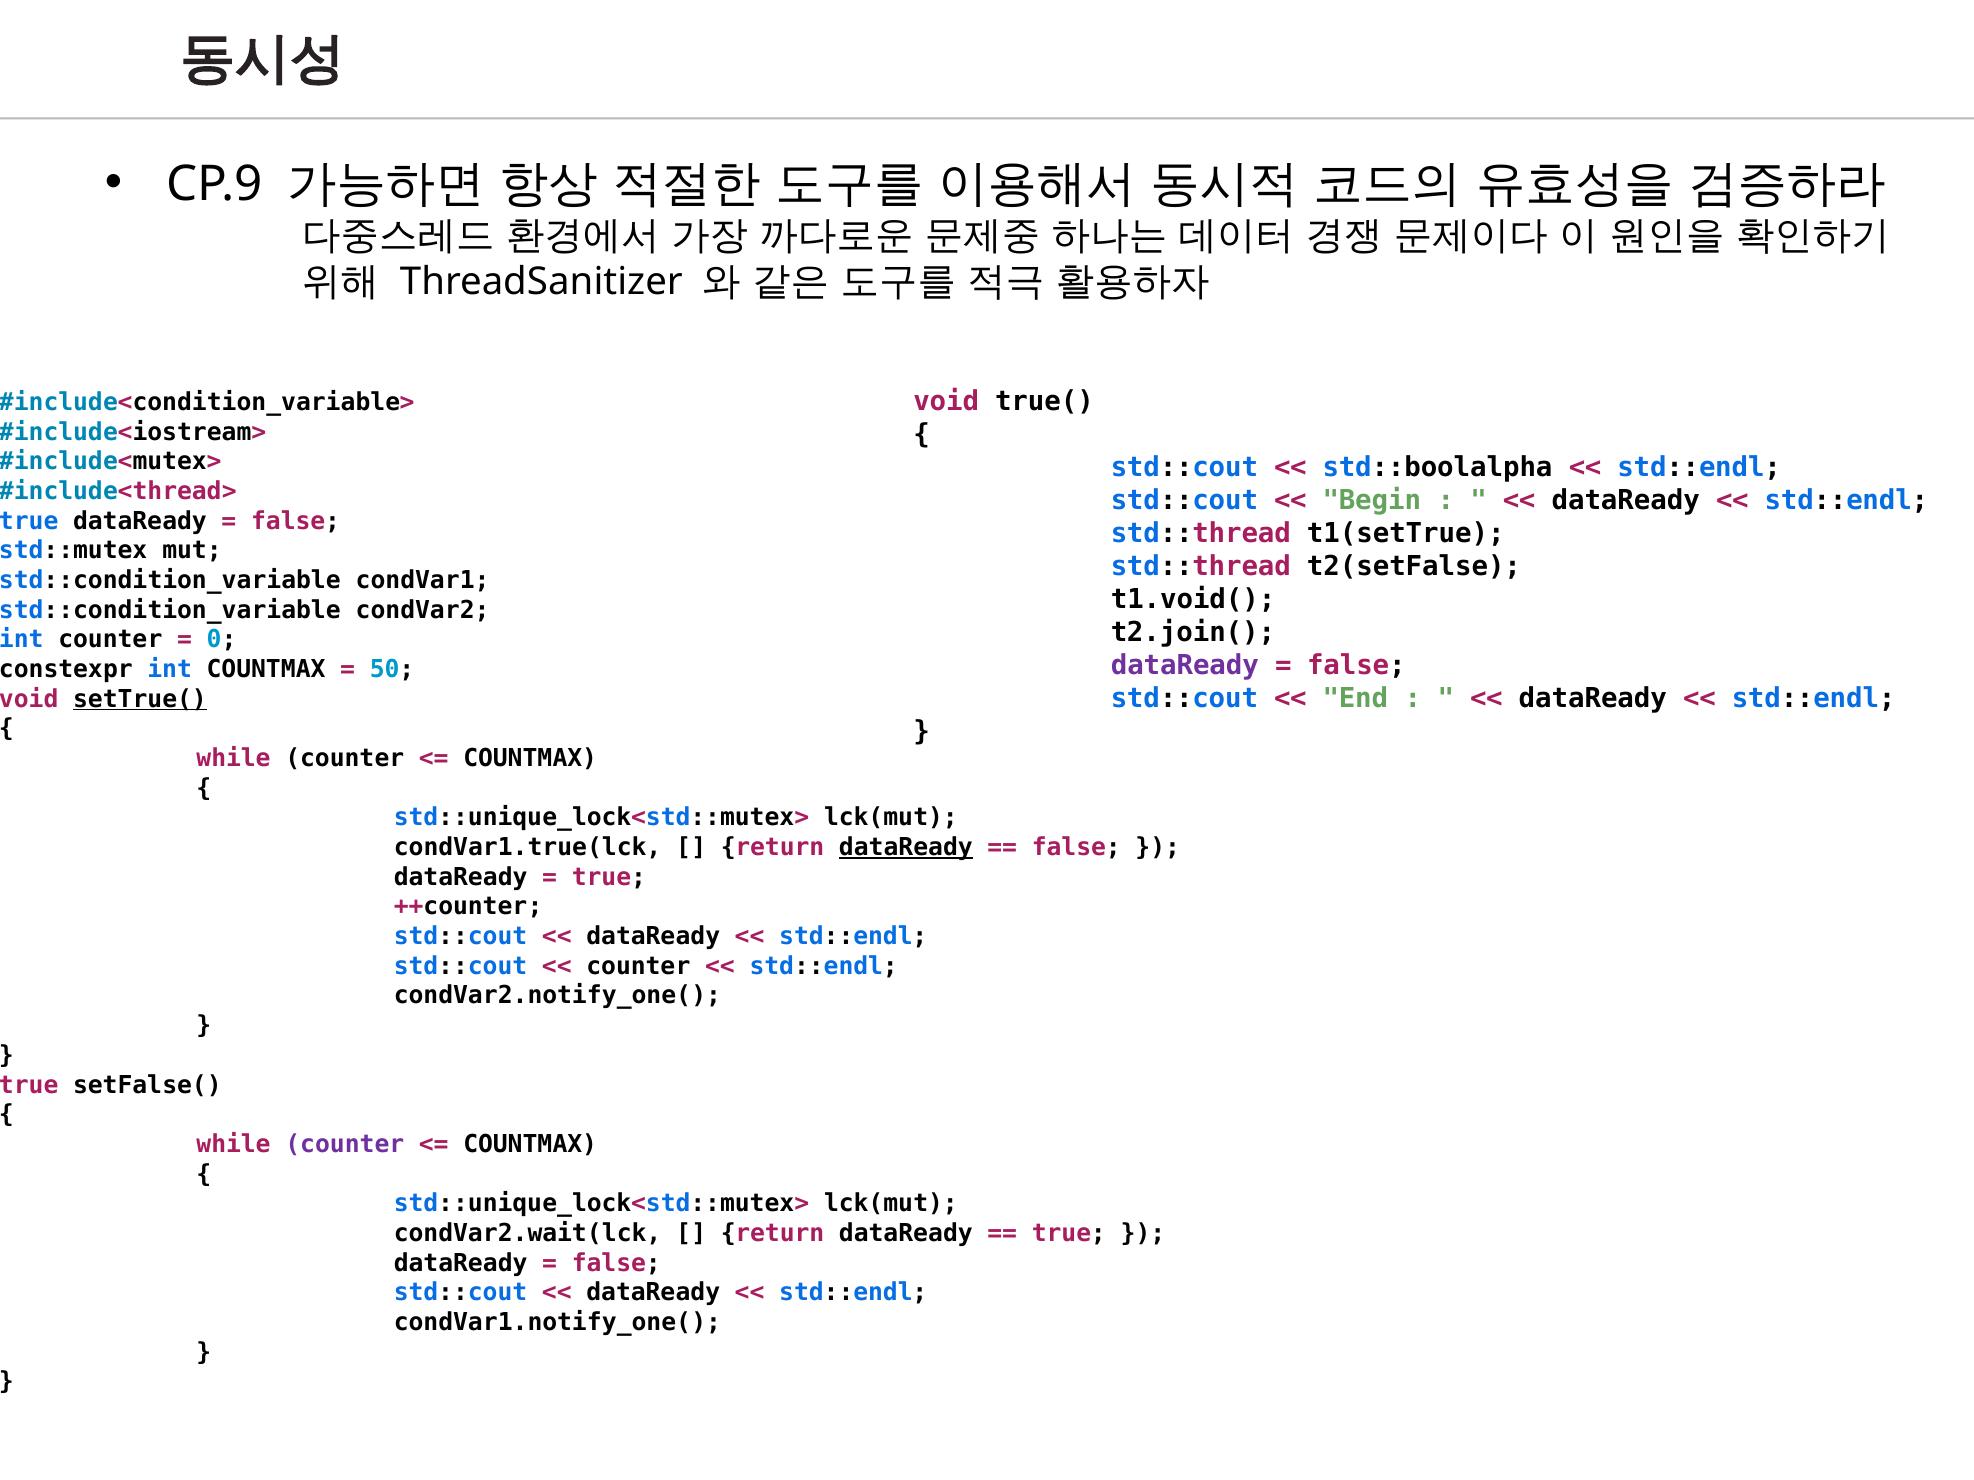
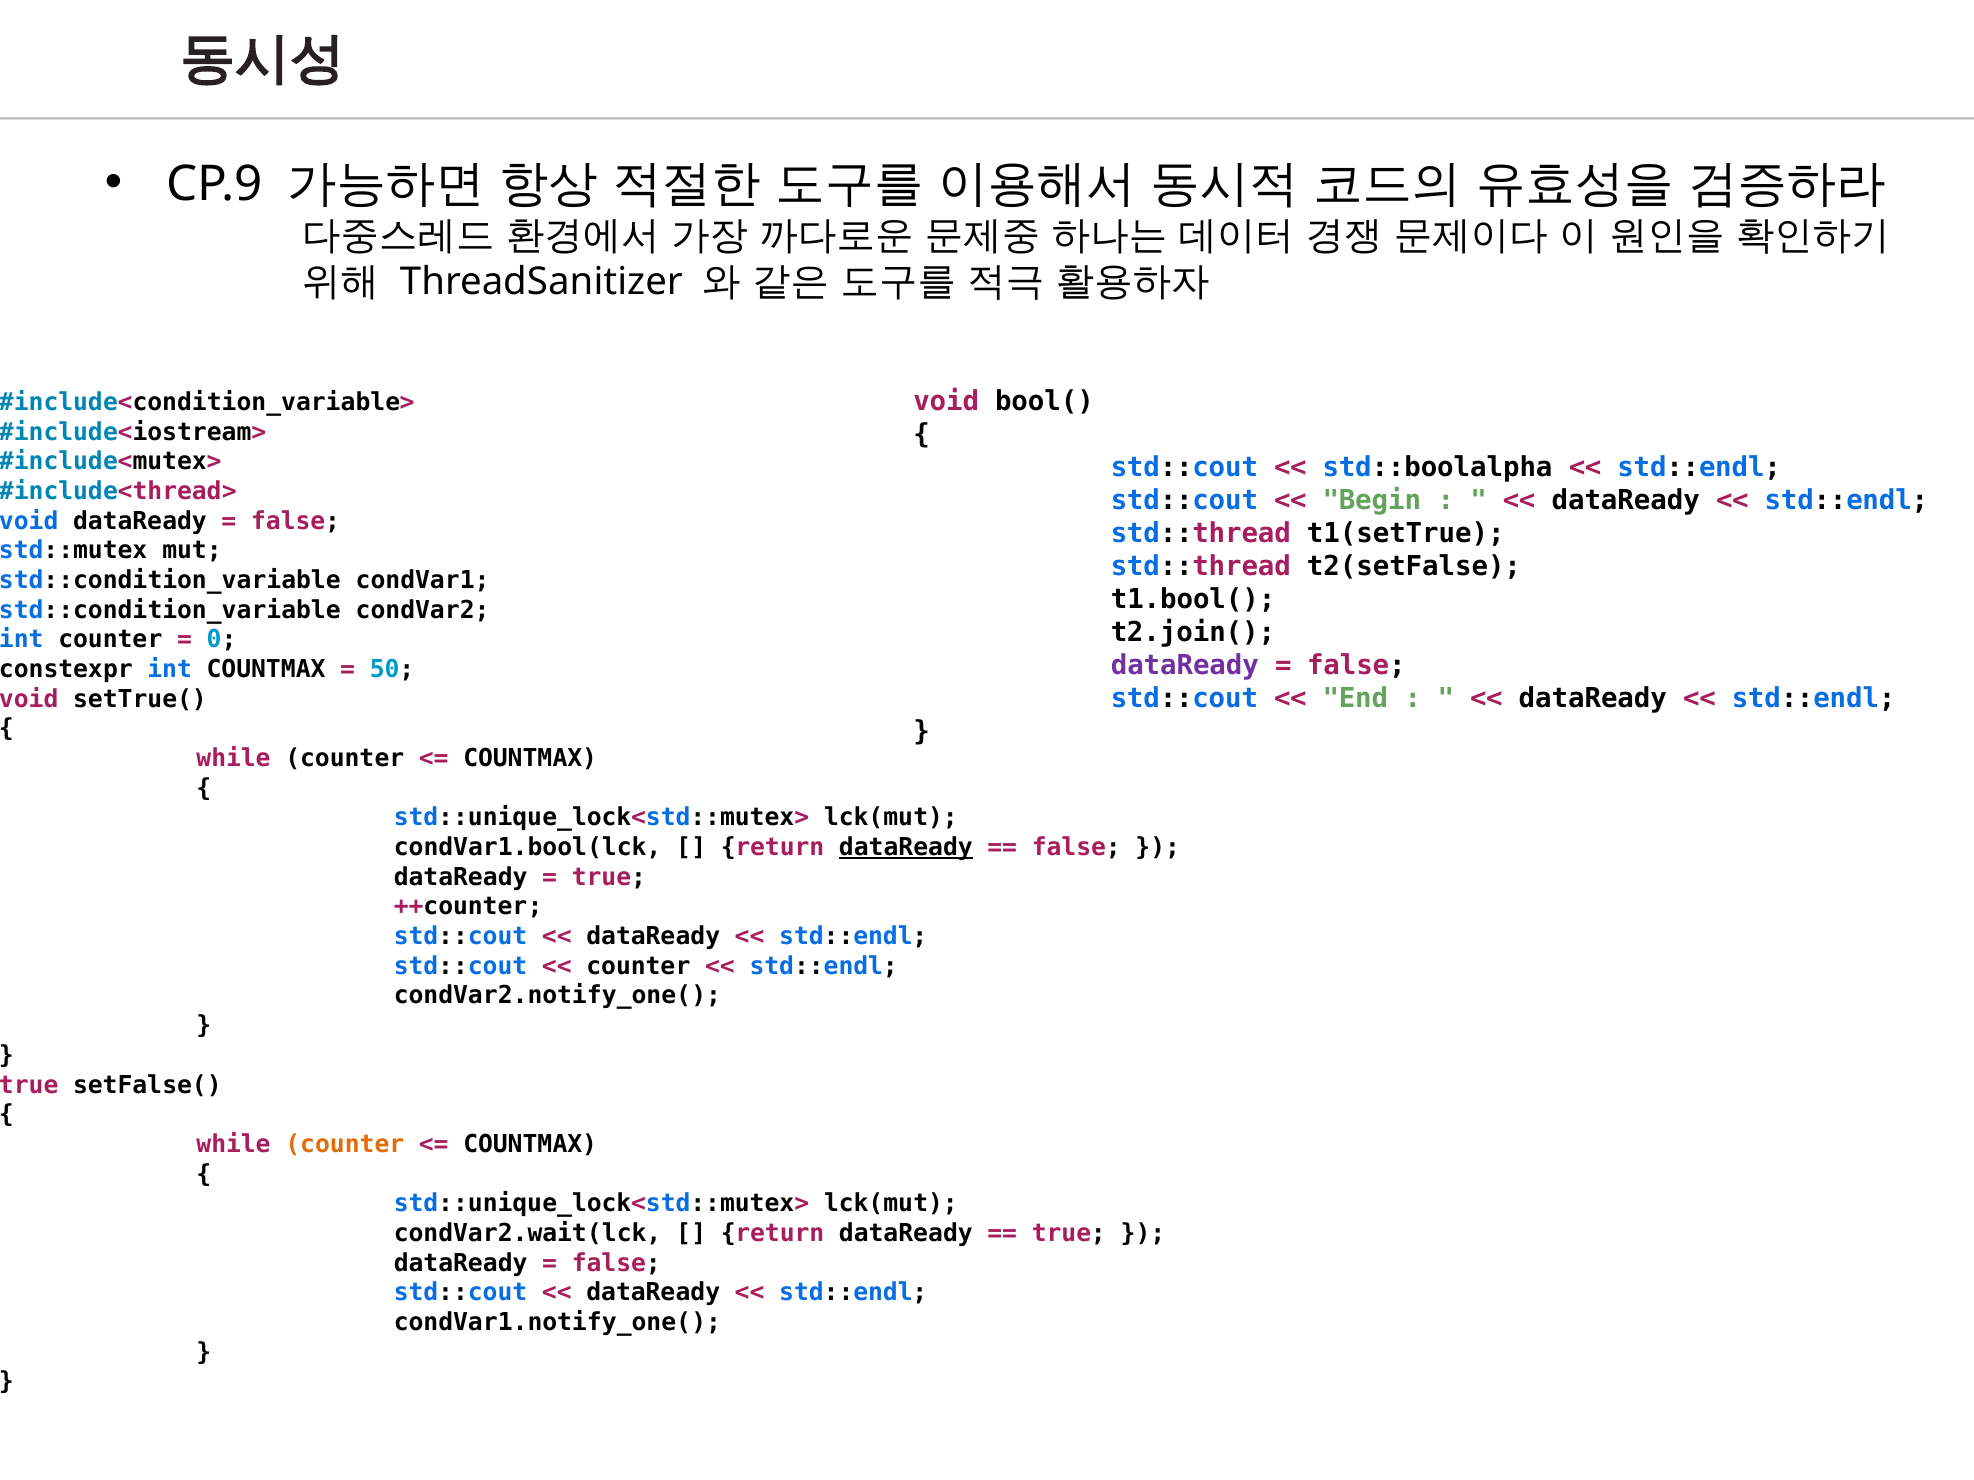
true(: true( -> bool(
true at (29, 521): true -> void
t1.void(: t1.void( -> t1.bool(
setTrue( underline: present -> none
condVar1.true(lck: condVar1.true(lck -> condVar1.bool(lck
counter at (345, 1145) colour: purple -> orange
